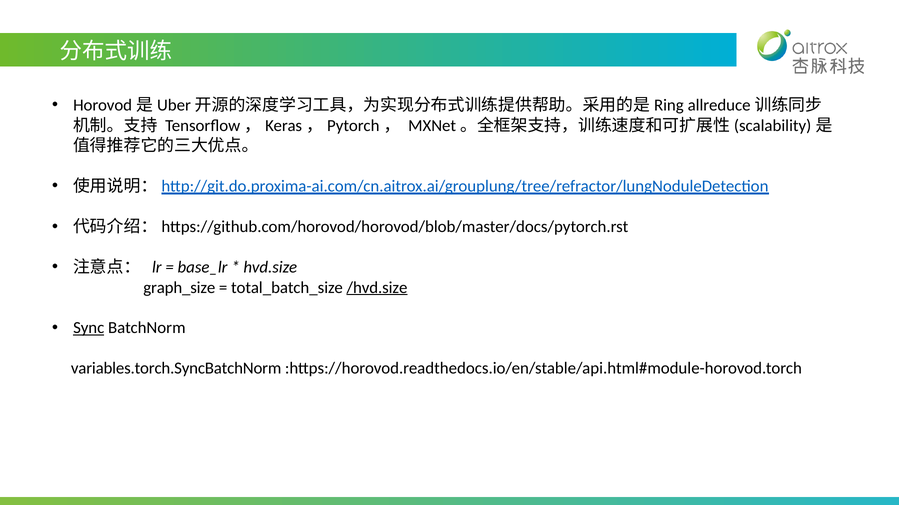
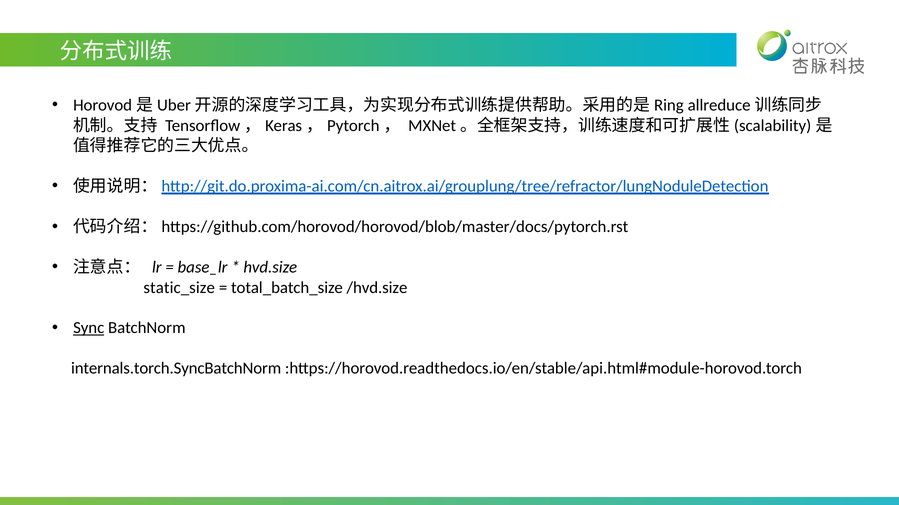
graph_size: graph_size -> static_size
/hvd.size underline: present -> none
variables.torch.SyncBatchNorm: variables.torch.SyncBatchNorm -> internals.torch.SyncBatchNorm
